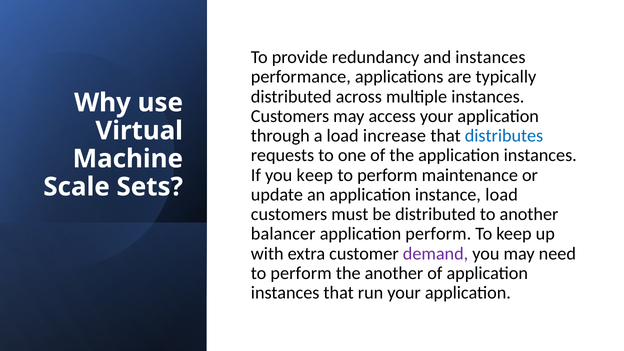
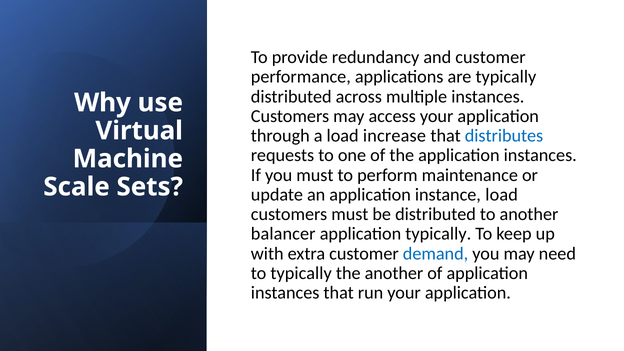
and instances: instances -> customer
you keep: keep -> must
application perform: perform -> typically
demand colour: purple -> blue
perform at (301, 273): perform -> typically
